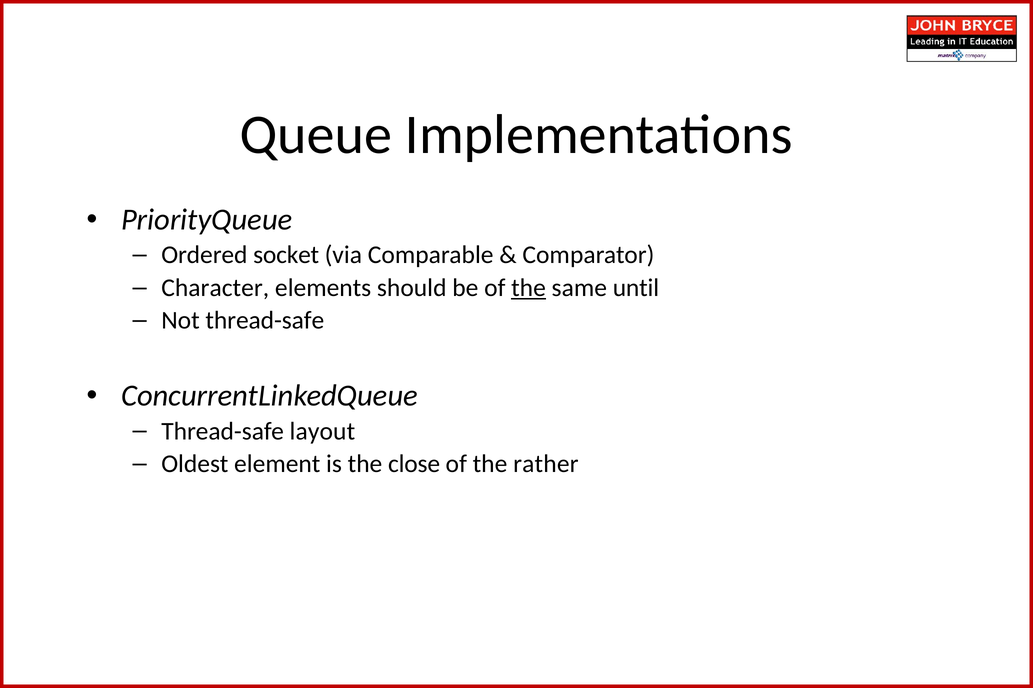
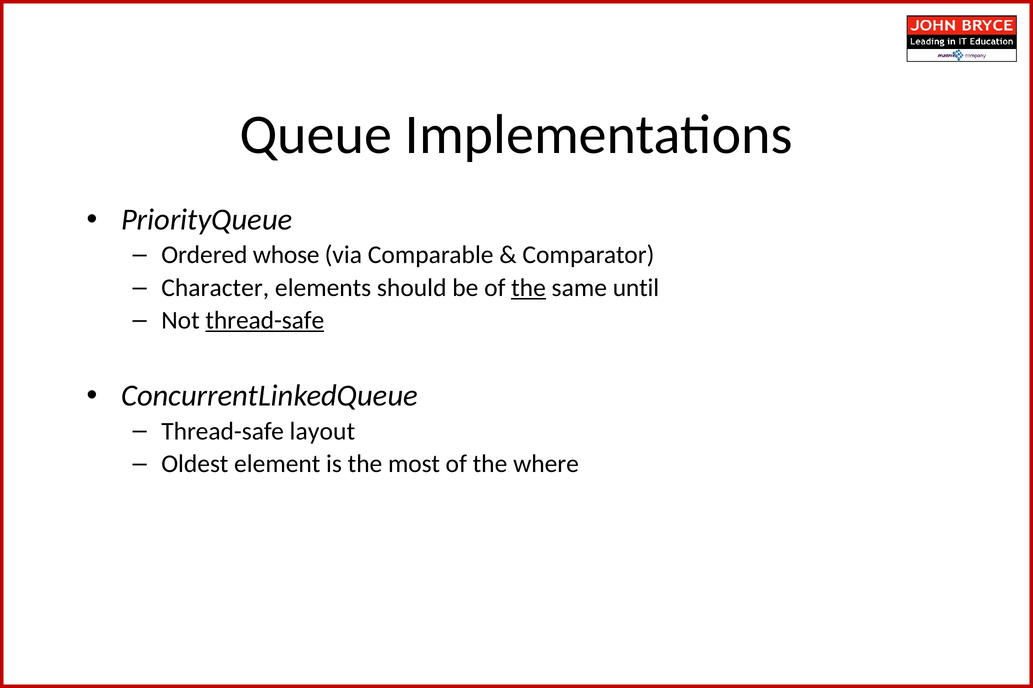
socket: socket -> whose
thread-safe at (265, 321) underline: none -> present
close: close -> most
rather: rather -> where
